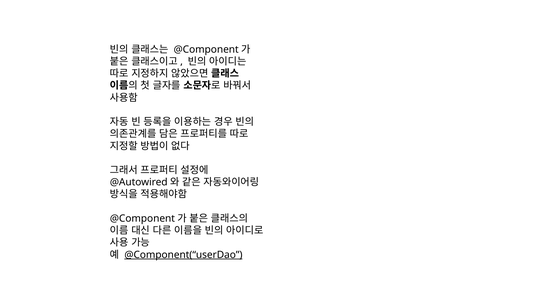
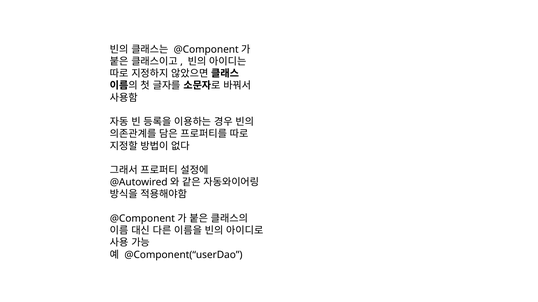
@Component(“userDao underline: present -> none
